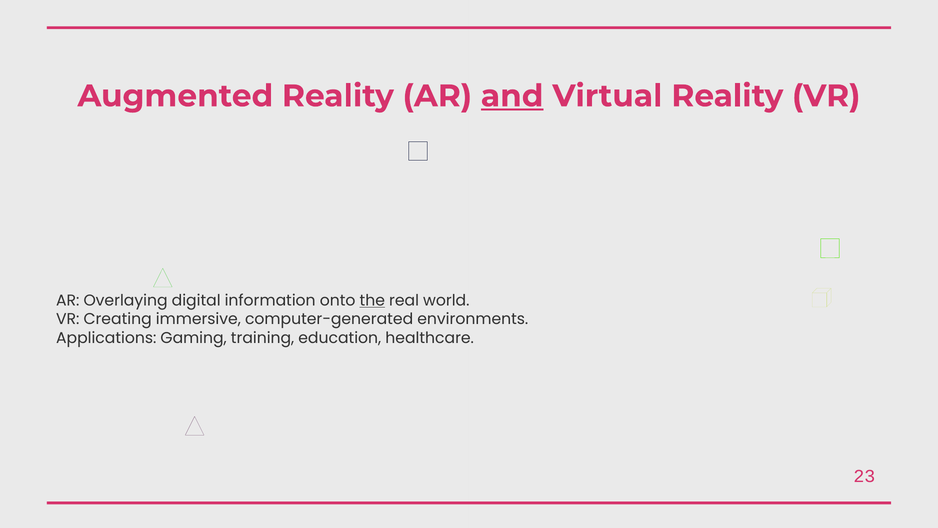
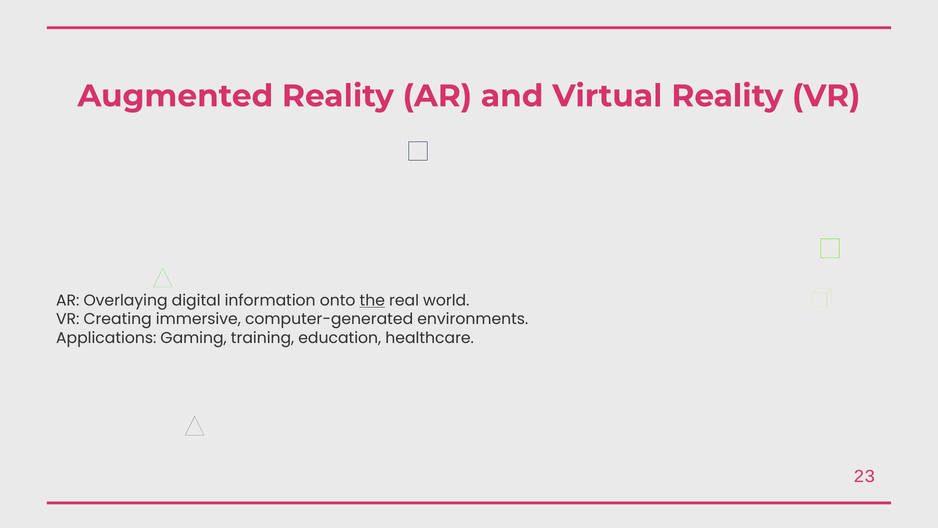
and underline: present -> none
